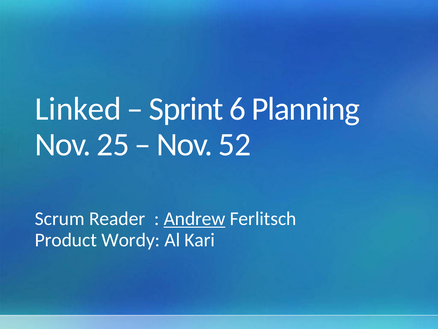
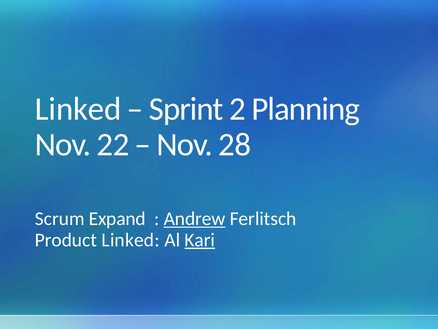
6: 6 -> 2
25: 25 -> 22
52: 52 -> 28
Reader: Reader -> Expand
Product Wordy: Wordy -> Linked
Kari underline: none -> present
